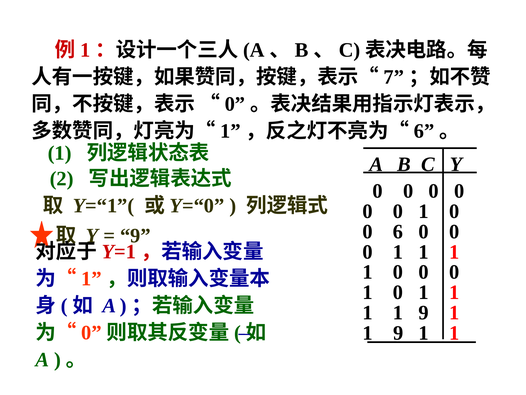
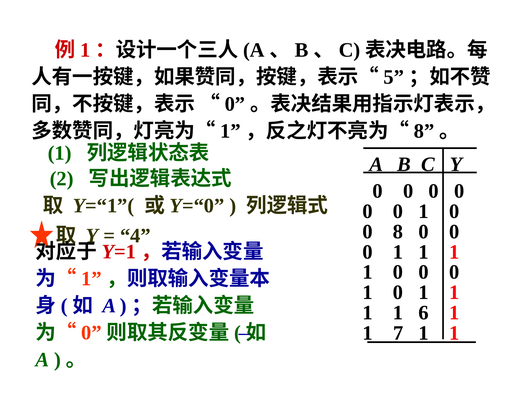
7: 7 -> 5
6 at (424, 131): 6 -> 8
0 6: 6 -> 8
9 at (135, 235): 9 -> 4
9 at (424, 312): 9 -> 6
9 at (398, 333): 9 -> 7
